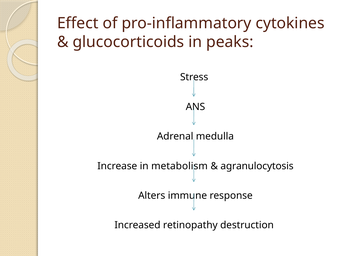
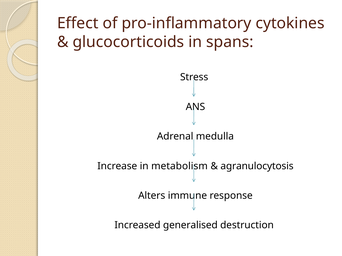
peaks: peaks -> spans
retinopathy: retinopathy -> generalised
